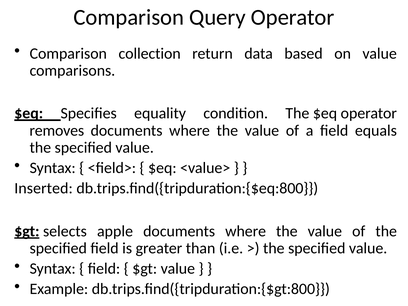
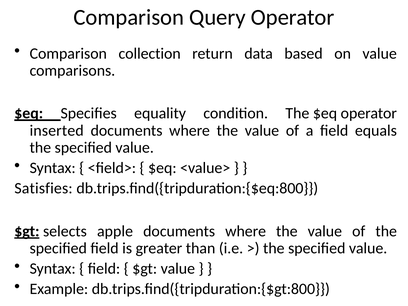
removes: removes -> inserted
Inserted: Inserted -> Satisfies
